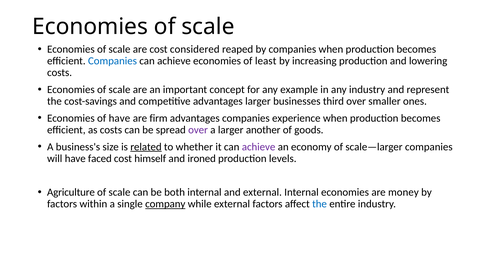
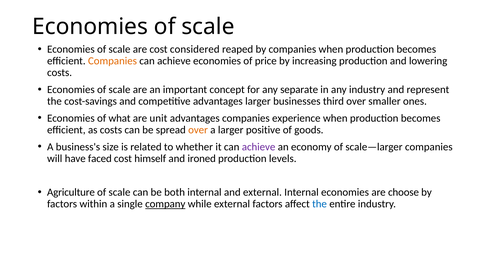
Companies at (112, 61) colour: blue -> orange
least: least -> price
example: example -> separate
of have: have -> what
firm: firm -> unit
over at (198, 130) colour: purple -> orange
another: another -> positive
related underline: present -> none
money: money -> choose
